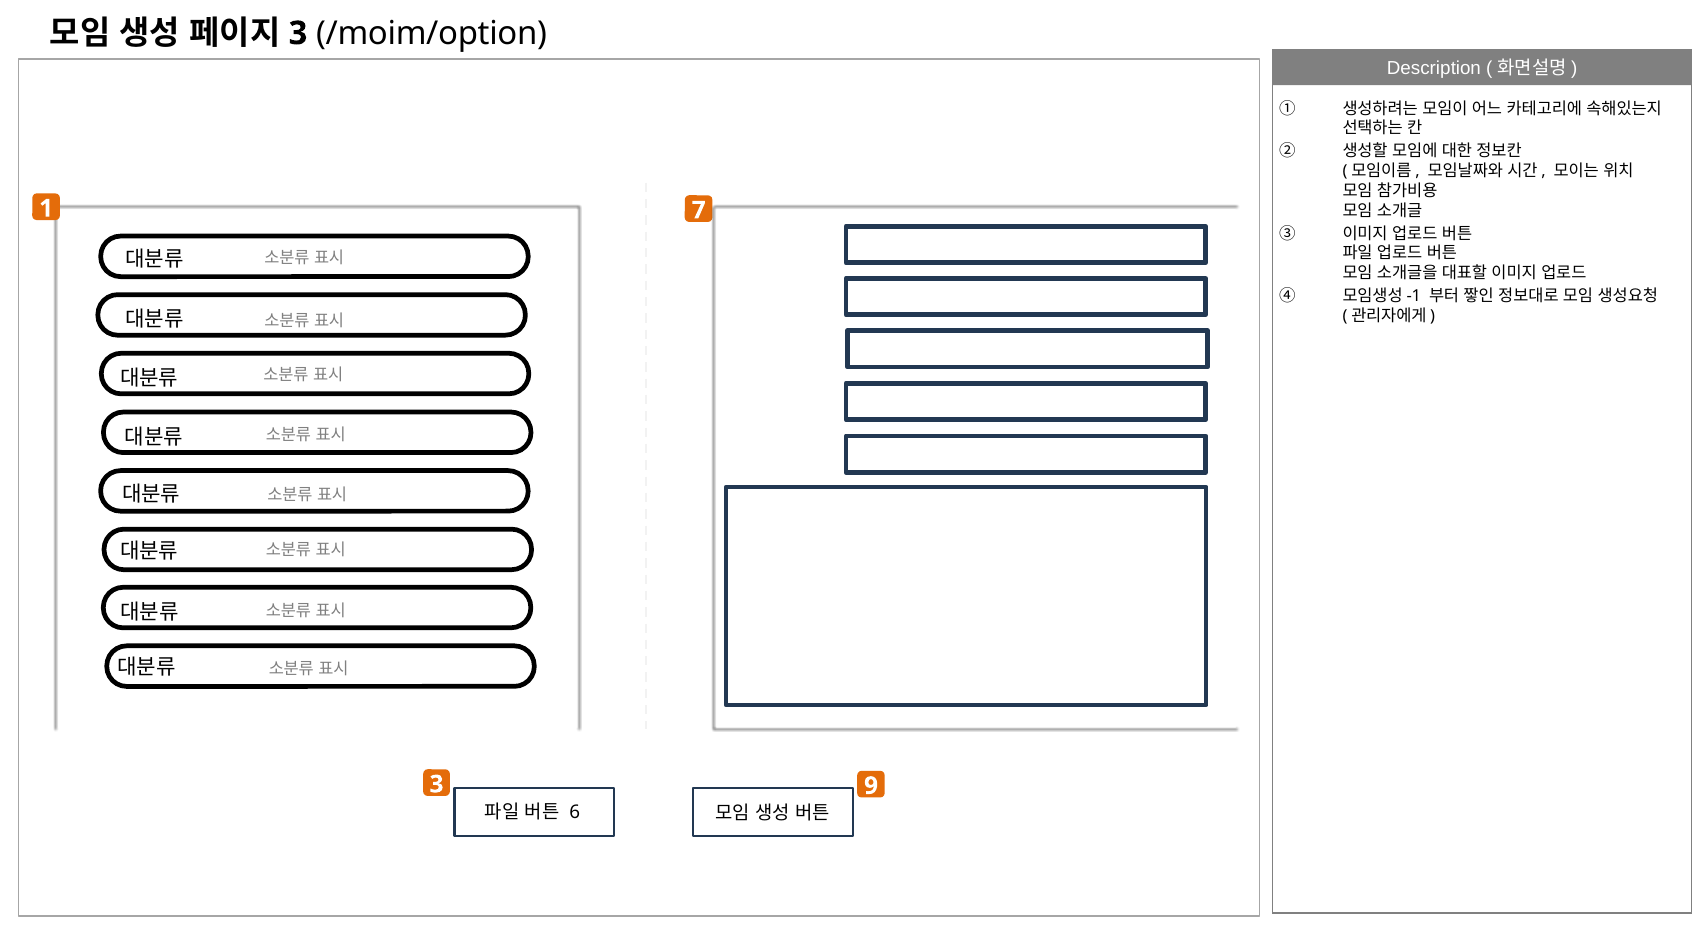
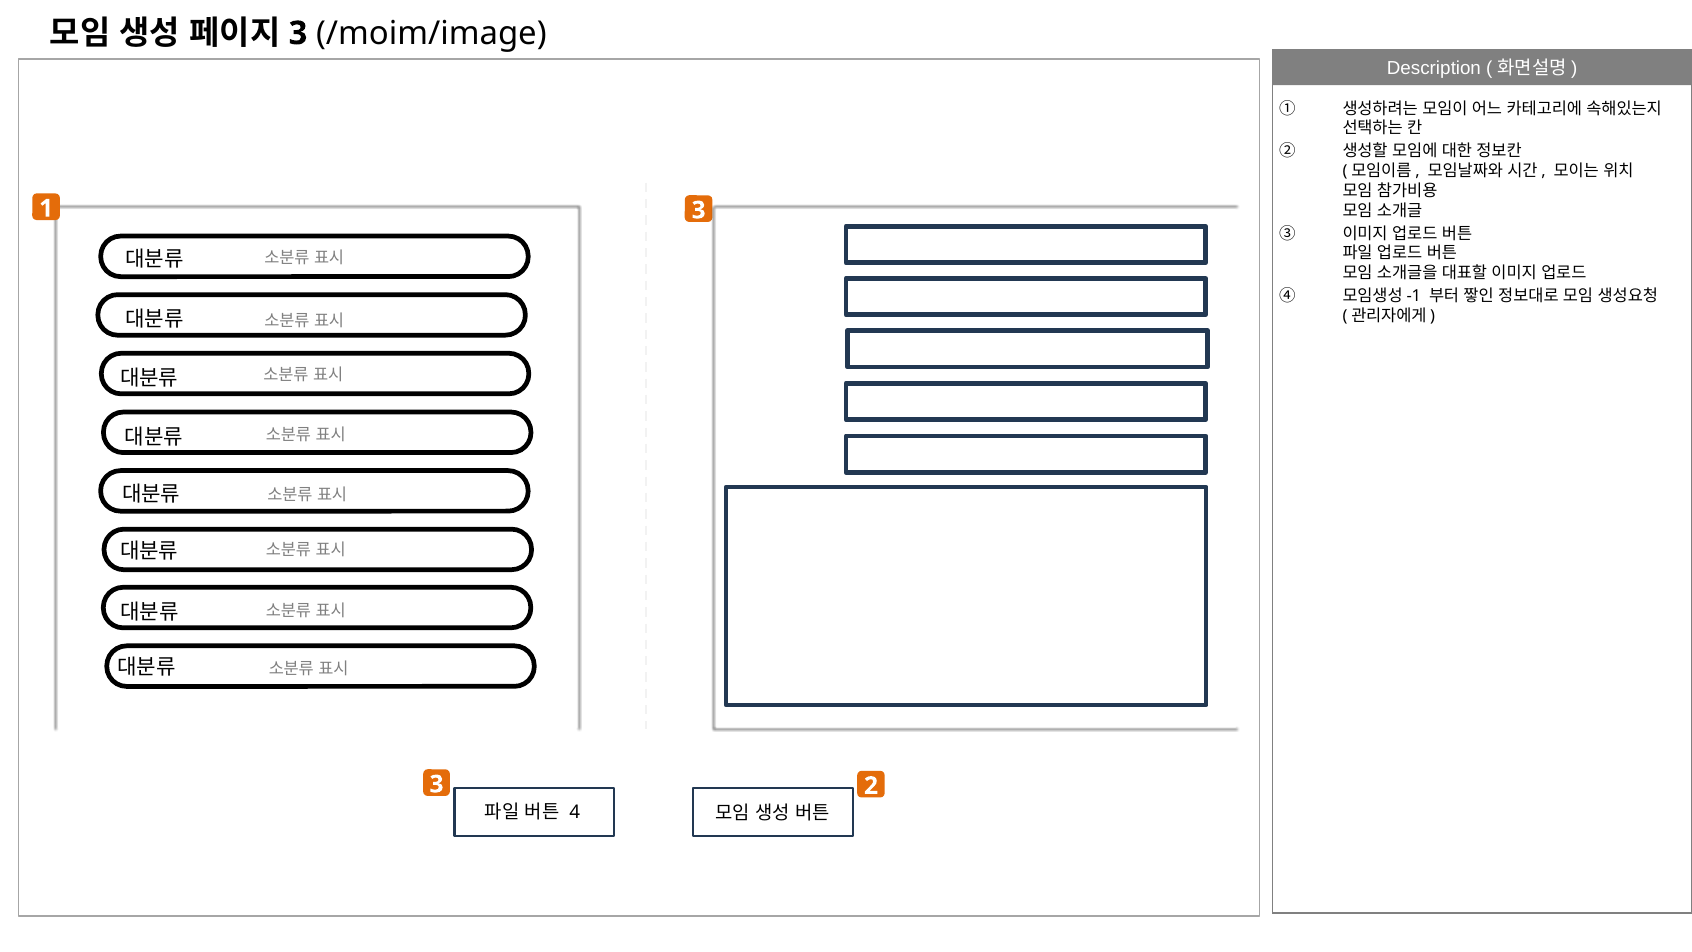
/moim/option: /moim/option -> /moim/image
1 7: 7 -> 3
9: 9 -> 2
6: 6 -> 4
